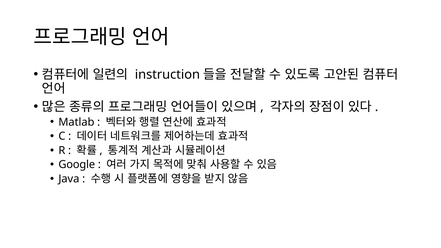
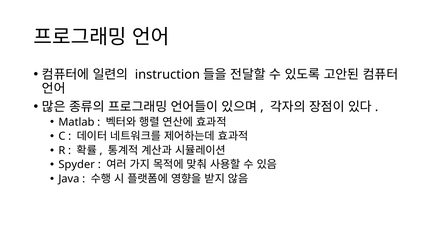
Google: Google -> Spyder
